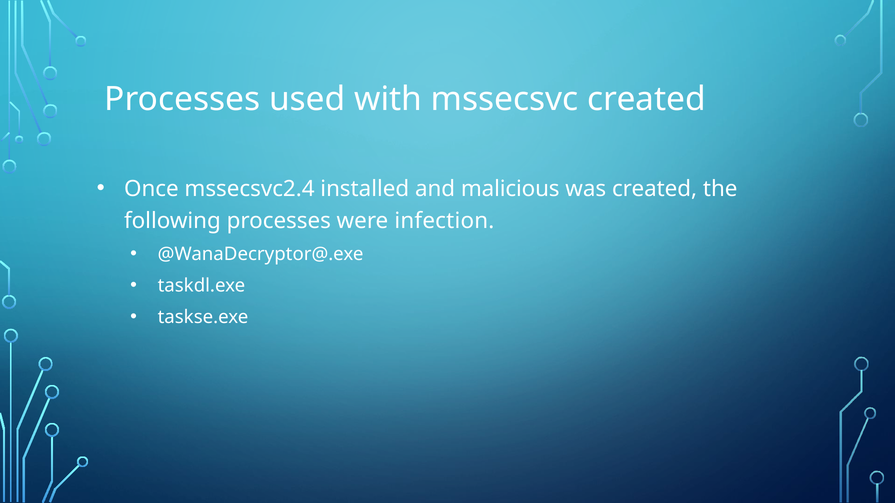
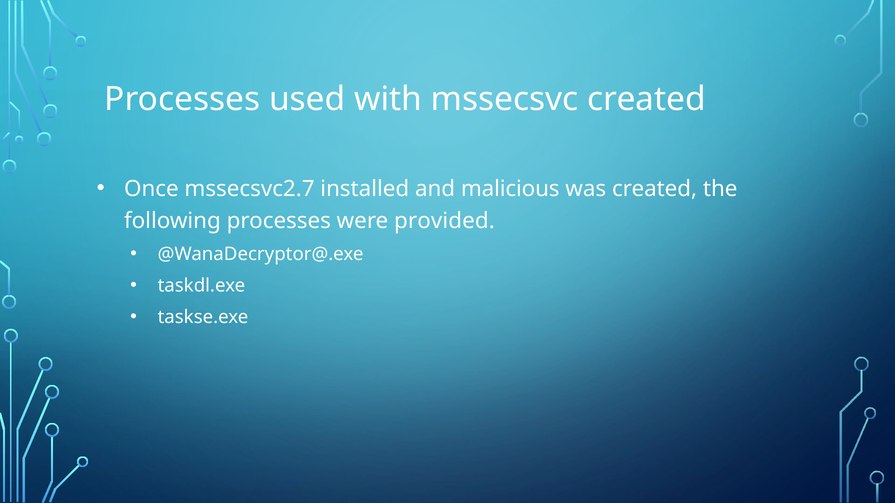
mssecsvc2.4: mssecsvc2.4 -> mssecsvc2.7
infection: infection -> provided
